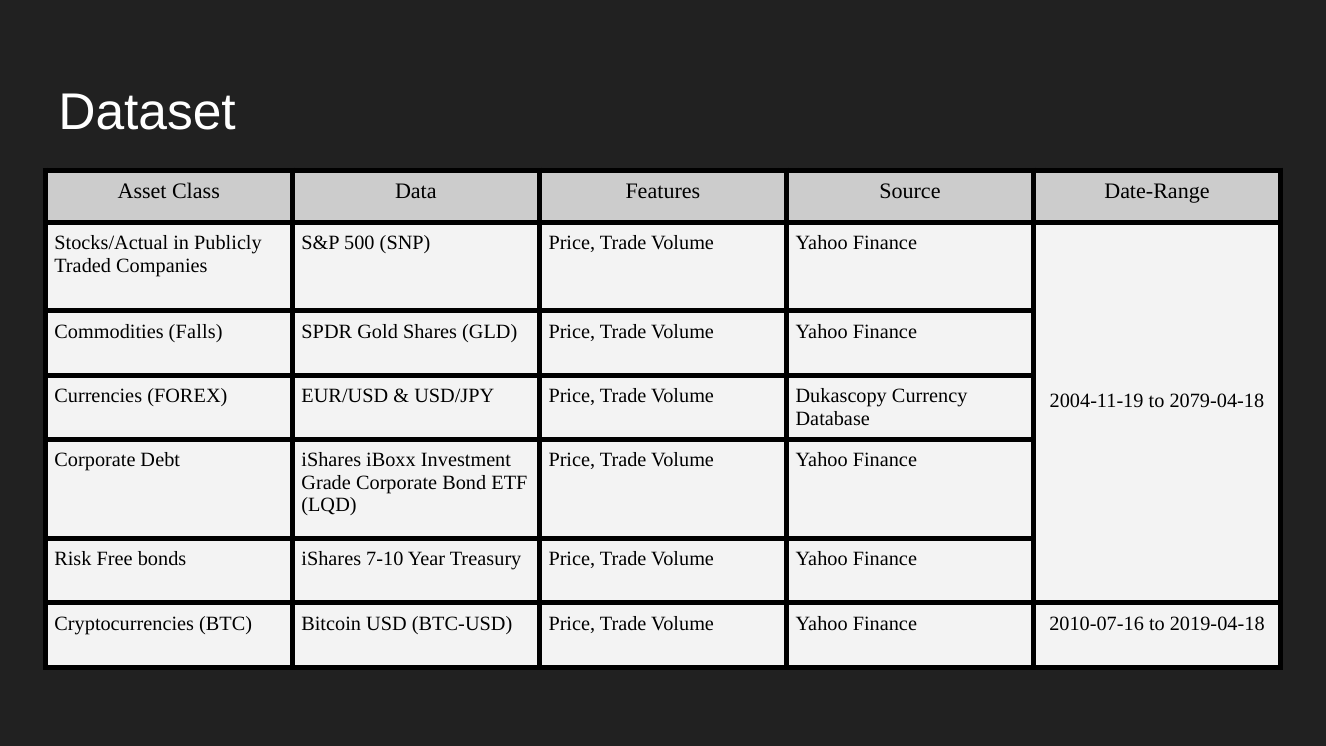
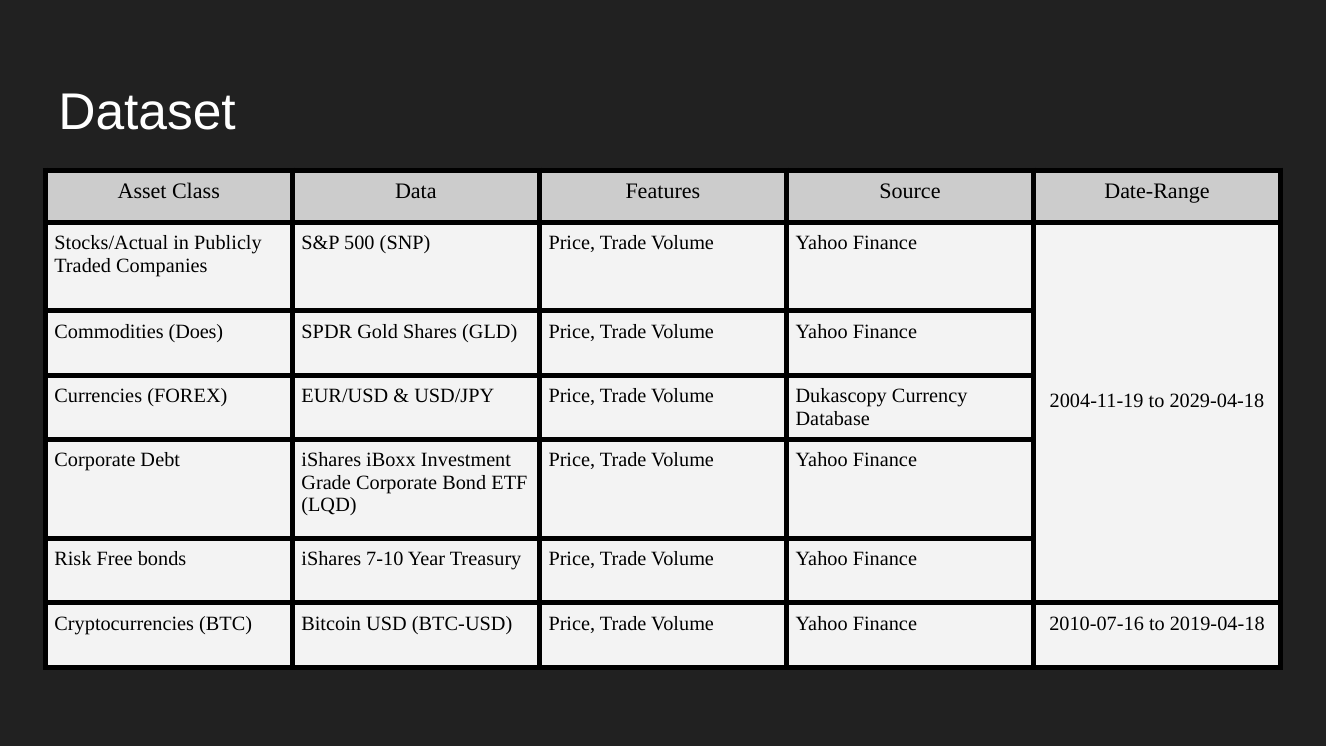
Falls: Falls -> Does
2079-04-18: 2079-04-18 -> 2029-04-18
